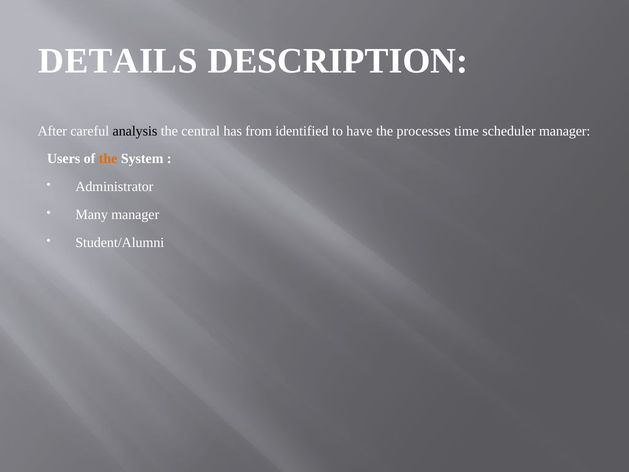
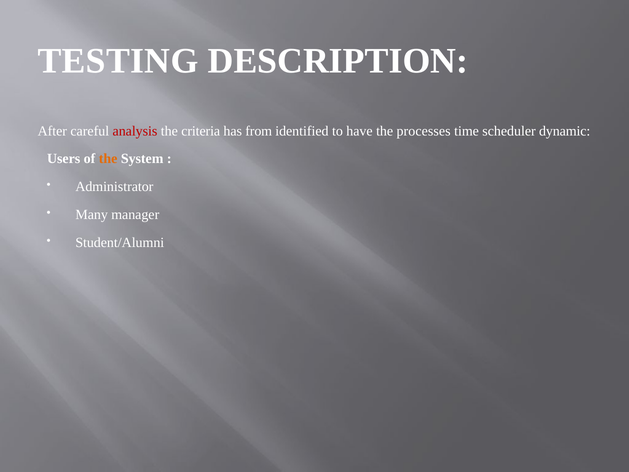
DETAILS: DETAILS -> TESTING
analysis colour: black -> red
central: central -> criteria
scheduler manager: manager -> dynamic
